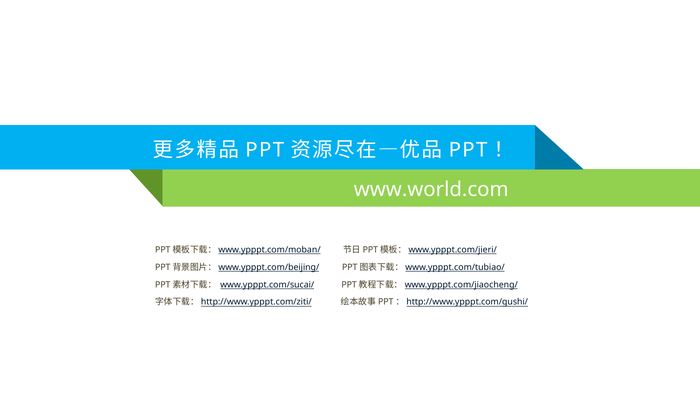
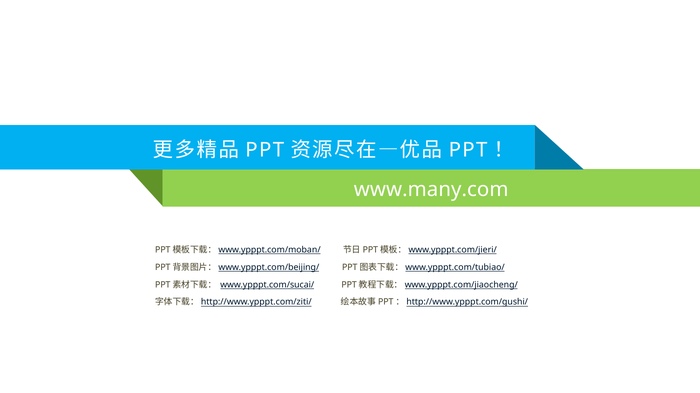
www.world.com: www.world.com -> www.many.com
